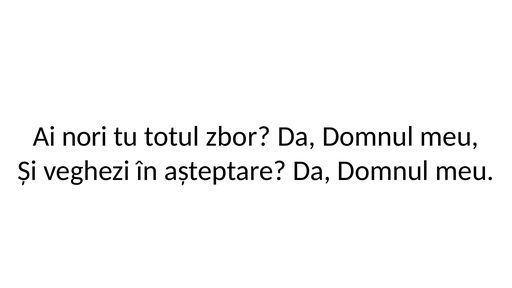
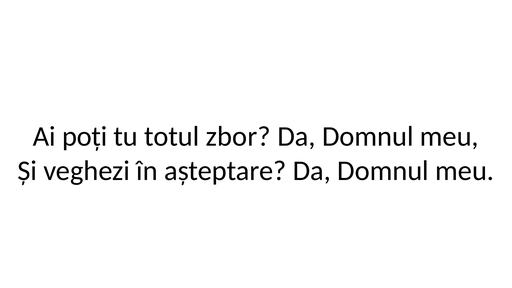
nori: nori -> poți
